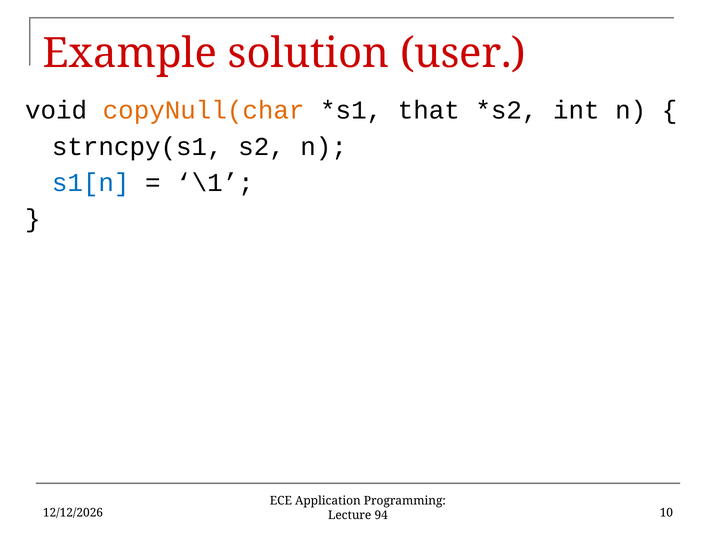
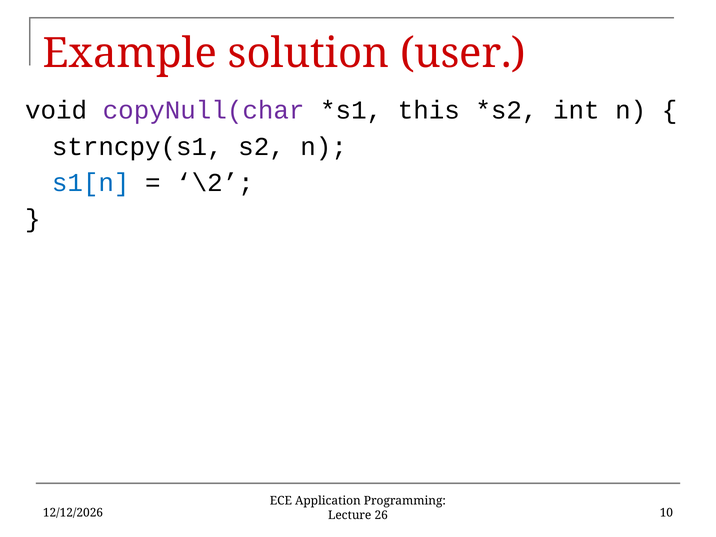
copyNull(char colour: orange -> purple
that: that -> this
\1: \1 -> \2
94: 94 -> 26
